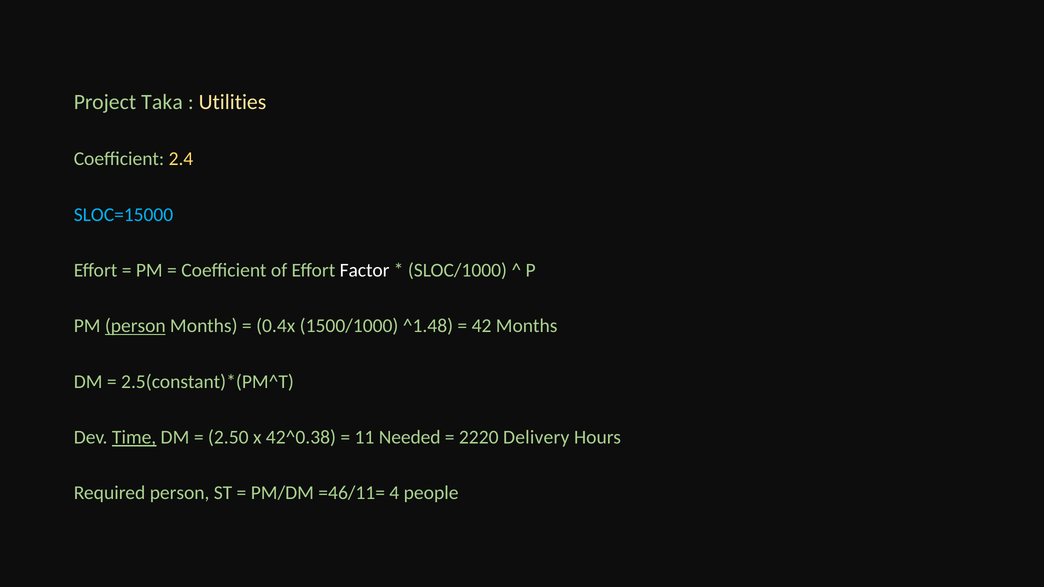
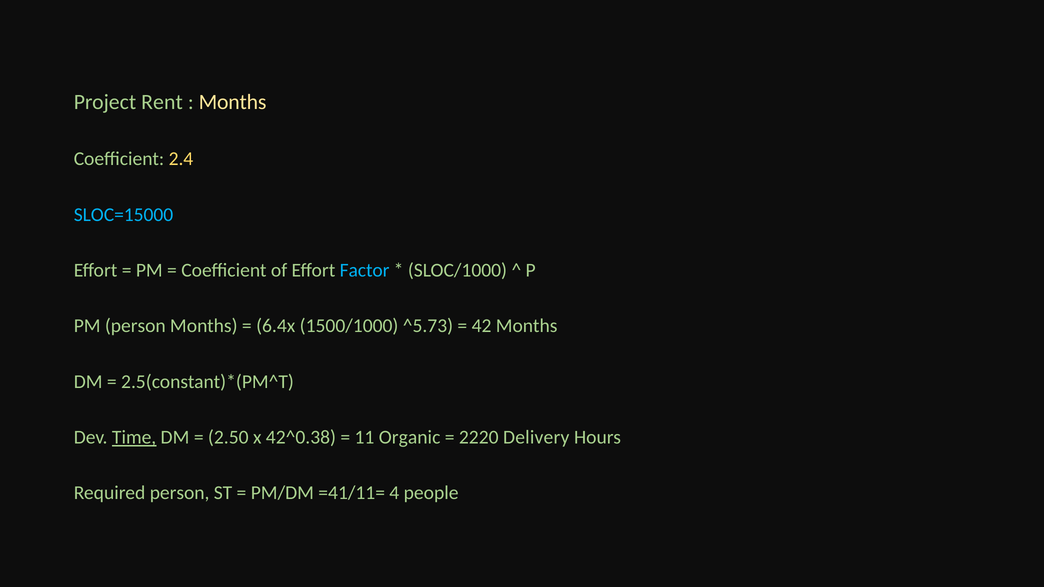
Taka: Taka -> Rent
Utilities at (232, 102): Utilities -> Months
Factor colour: white -> light blue
person at (135, 326) underline: present -> none
0.4x: 0.4x -> 6.4x
^1.48: ^1.48 -> ^5.73
Needed: Needed -> Organic
=46/11=: =46/11= -> =41/11=
